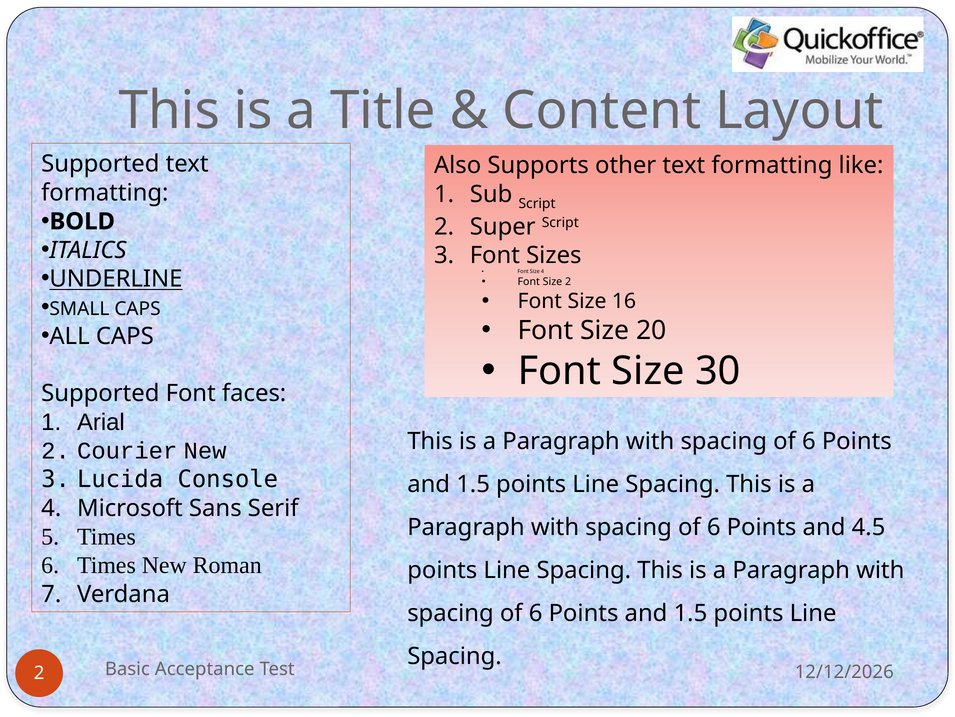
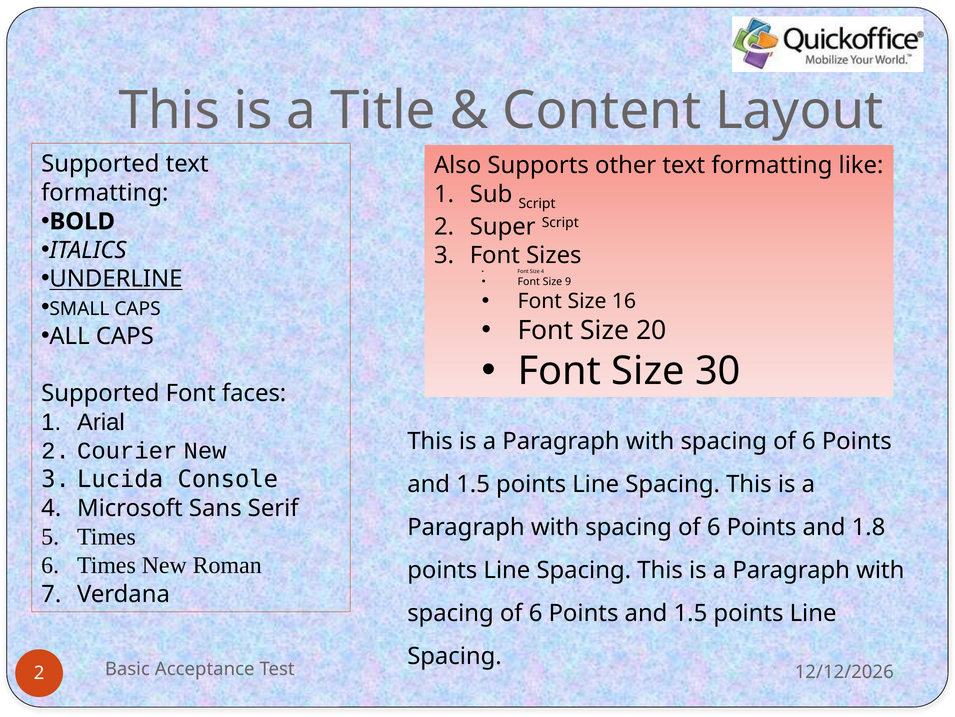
Size 2: 2 -> 9
4.5: 4.5 -> 1.8
